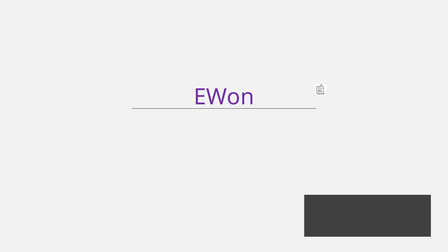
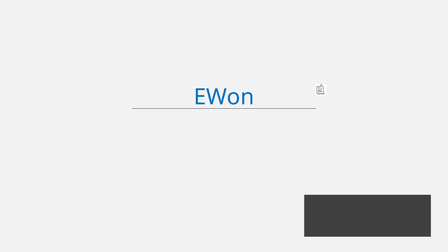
EWon colour: purple -> blue
